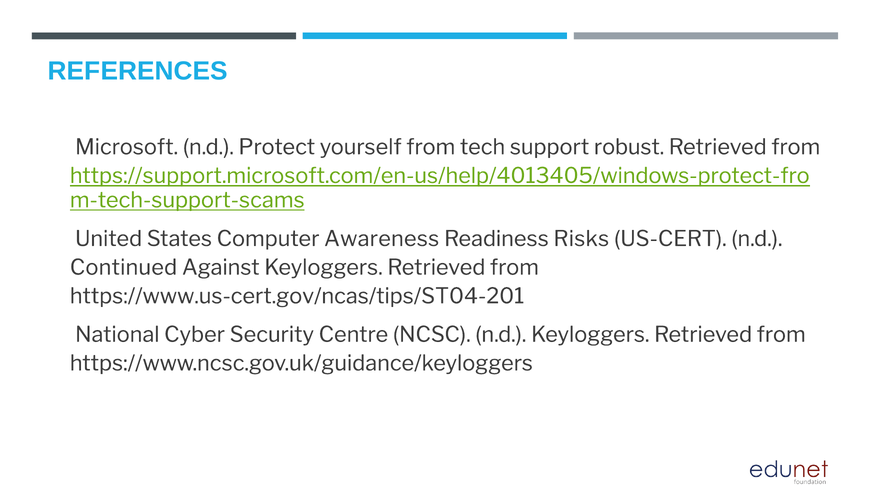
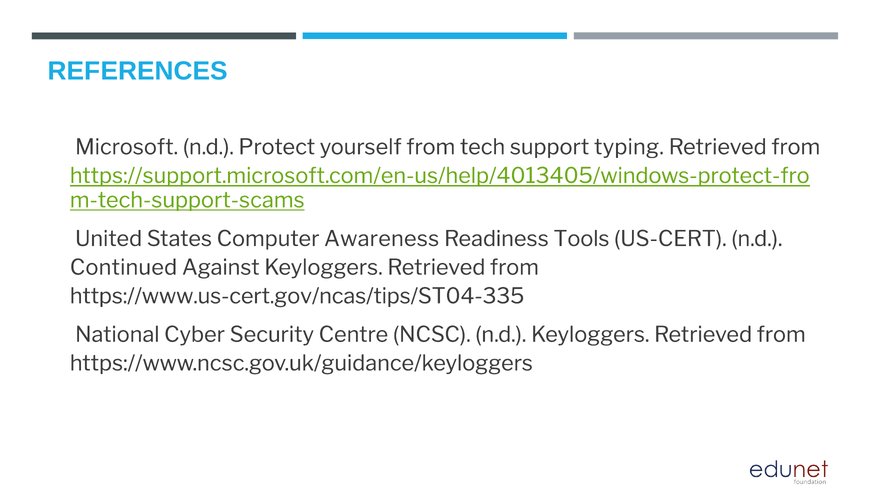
robust: robust -> typing
Risks: Risks -> Tools
https://www.us-cert.gov/ncas/tips/ST04-201: https://www.us-cert.gov/ncas/tips/ST04-201 -> https://www.us-cert.gov/ncas/tips/ST04-335
